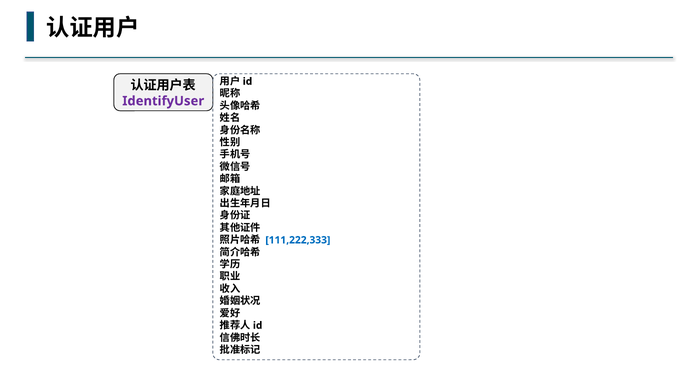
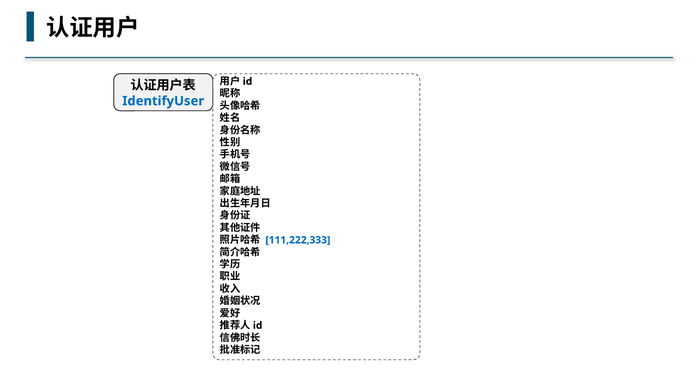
IdentifyUser colour: purple -> blue
